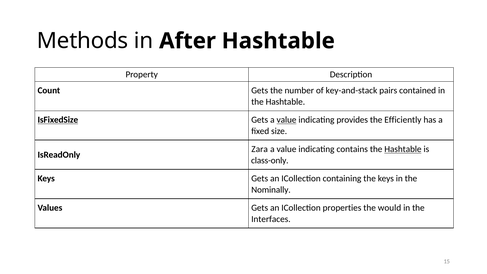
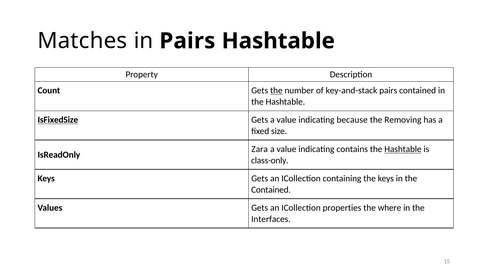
Methods: Methods -> Matches
in After: After -> Pairs
the at (276, 91) underline: none -> present
value at (287, 120) underline: present -> none
provides: provides -> because
Efficiently: Efficiently -> Removing
Nominally at (271, 190): Nominally -> Contained
would: would -> where
